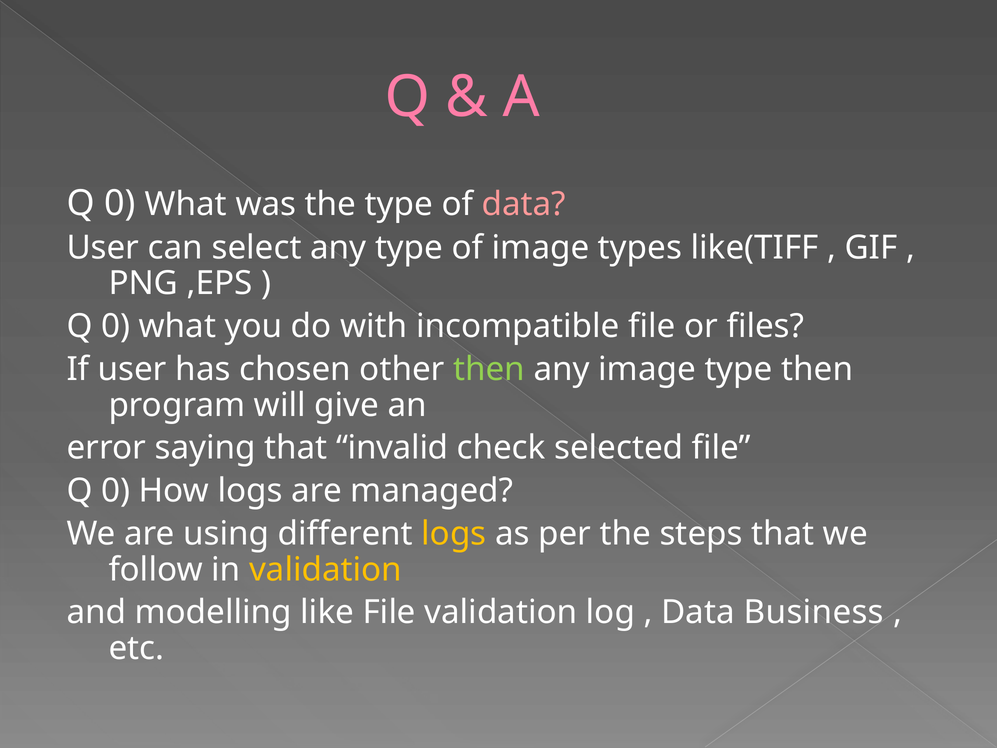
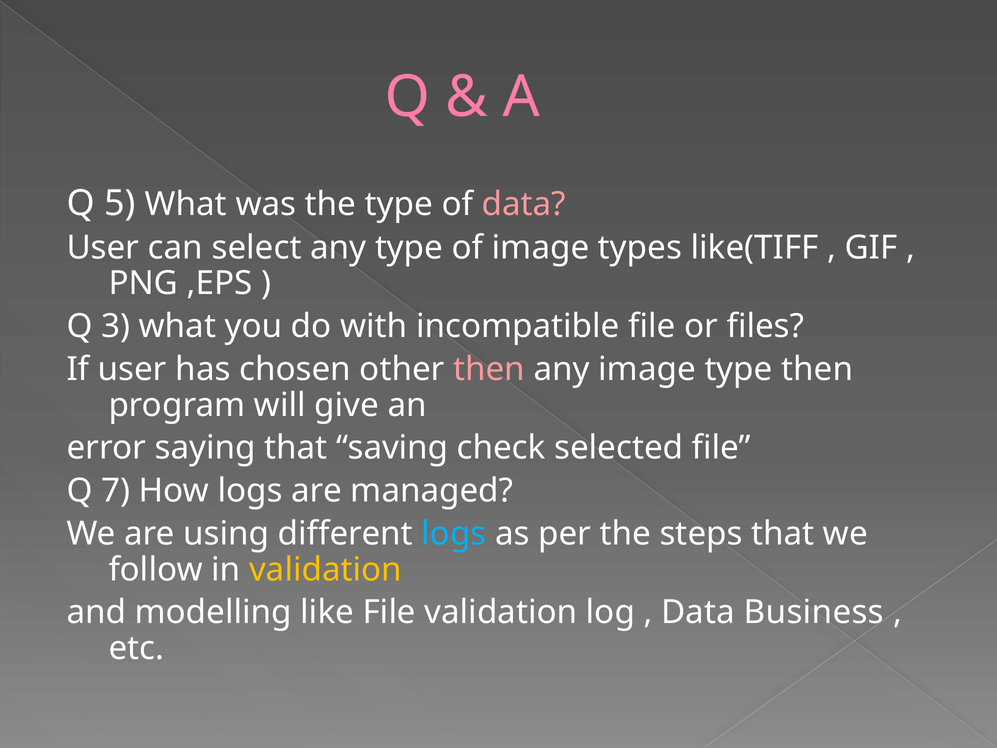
0 at (120, 203): 0 -> 5
0 at (116, 326): 0 -> 3
then at (489, 369) colour: light green -> pink
invalid: invalid -> saving
0 at (116, 491): 0 -> 7
logs at (454, 534) colour: yellow -> light blue
